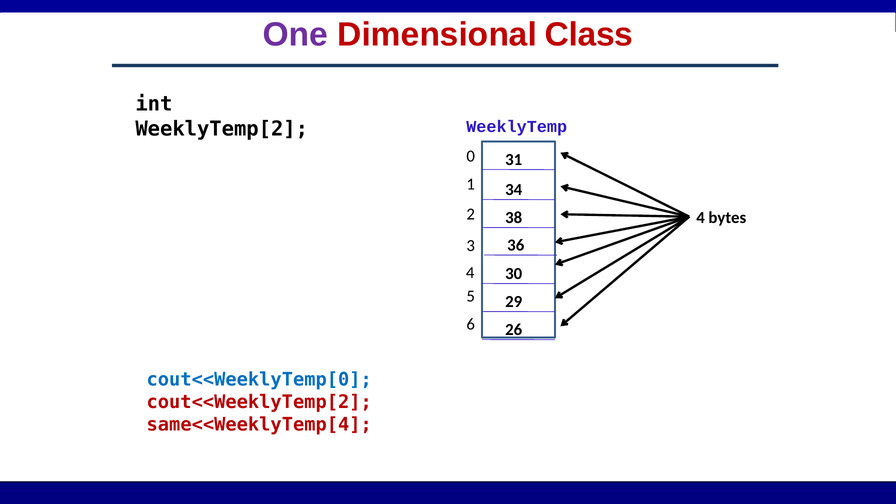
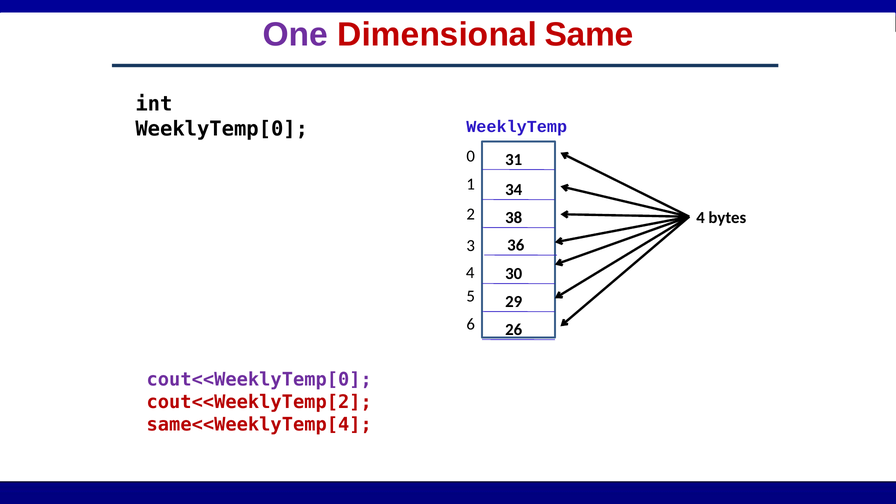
Class: Class -> Same
WeeklyTemp[2: WeeklyTemp[2 -> WeeklyTemp[0
cout<<WeeklyTemp[0 colour: blue -> purple
